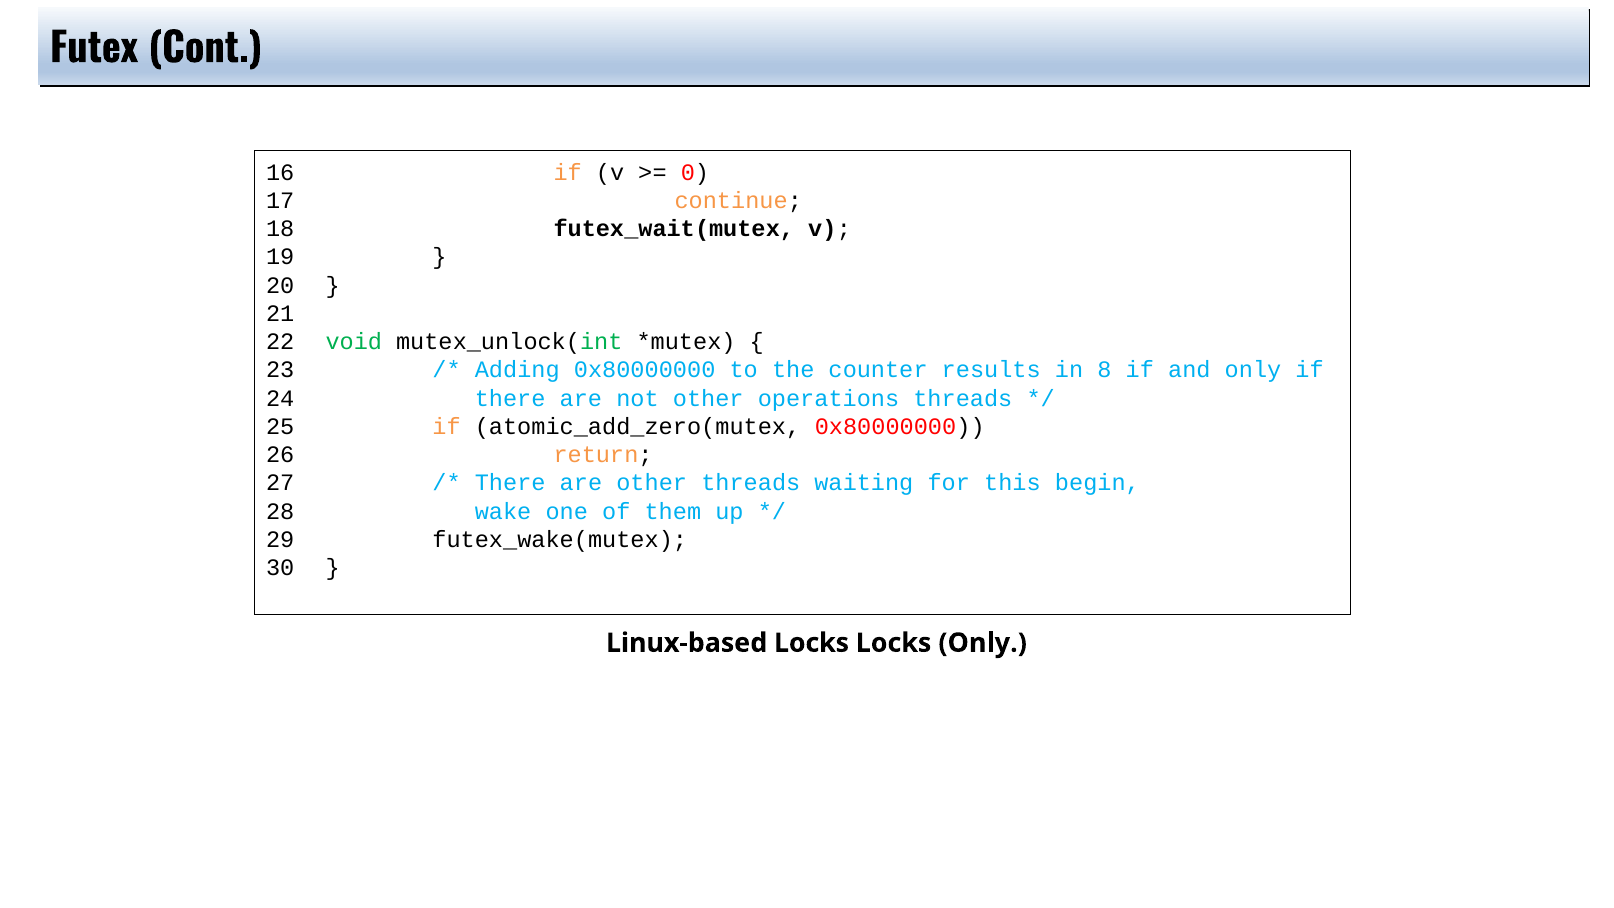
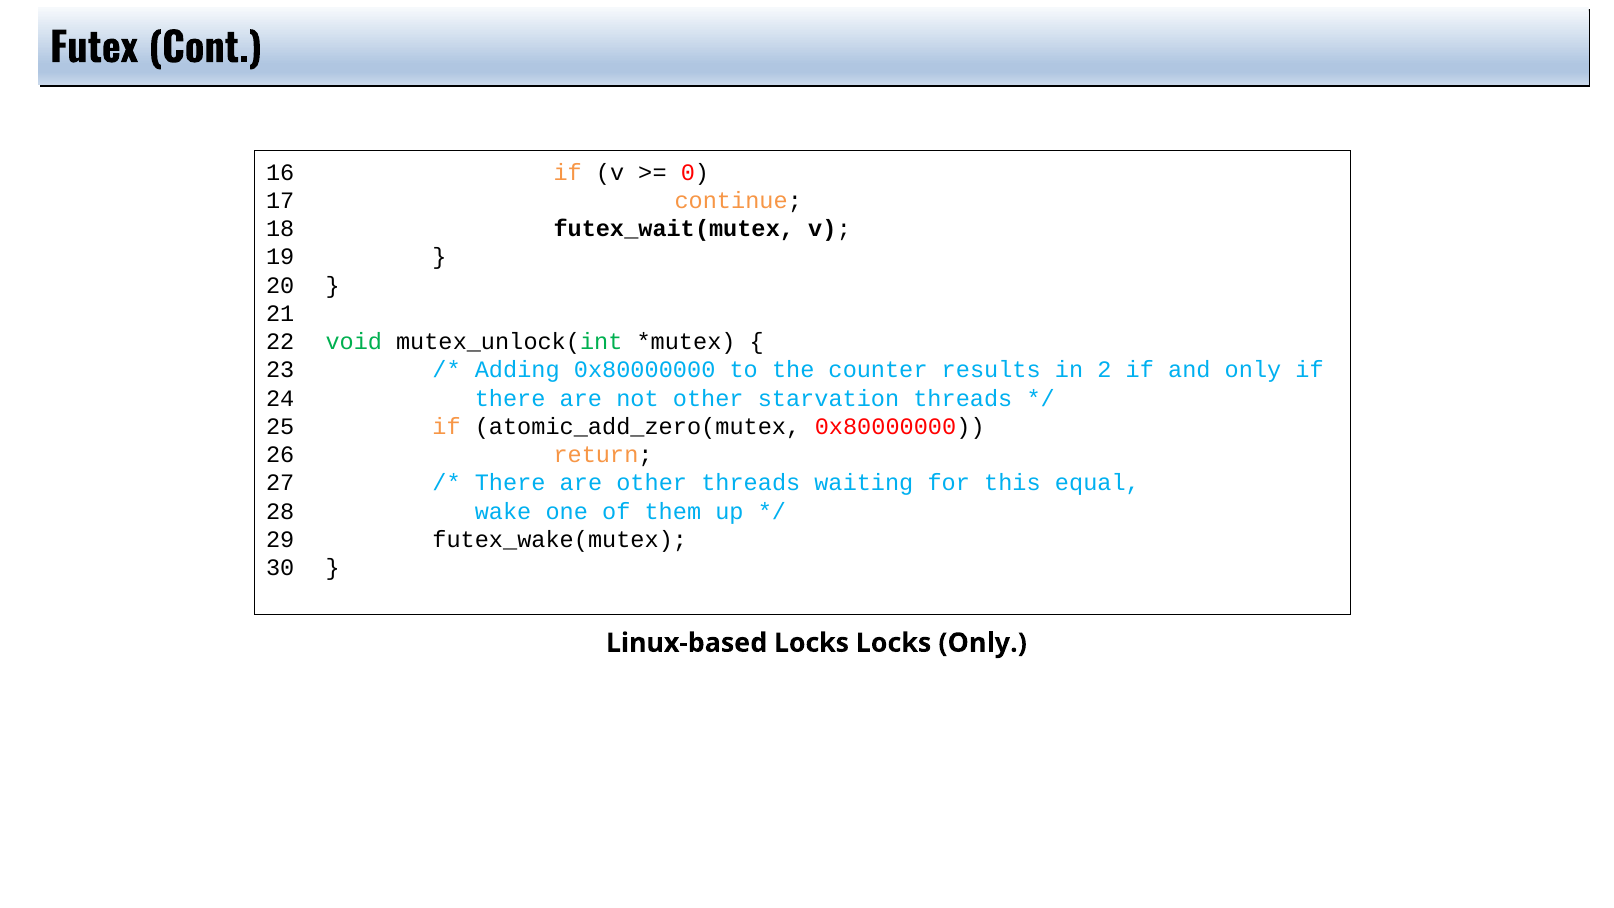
8: 8 -> 2
operations: operations -> starvation
begin: begin -> equal
